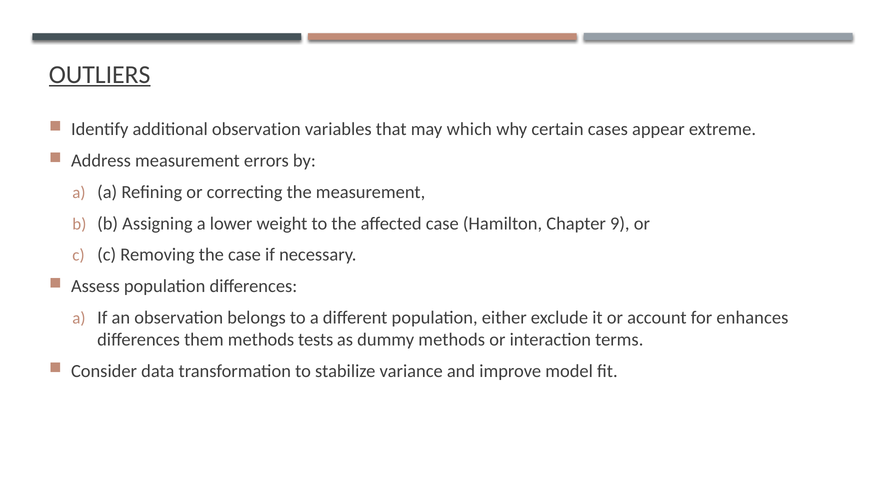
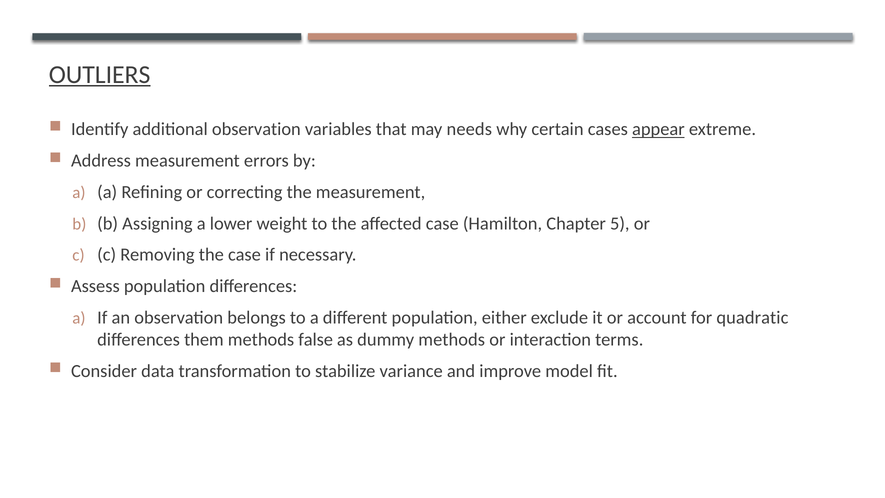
which: which -> needs
appear underline: none -> present
9: 9 -> 5
enhances: enhances -> quadratic
tests: tests -> false
